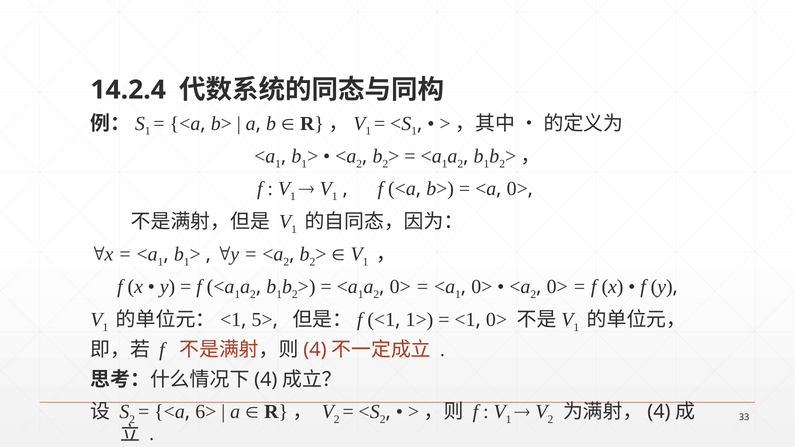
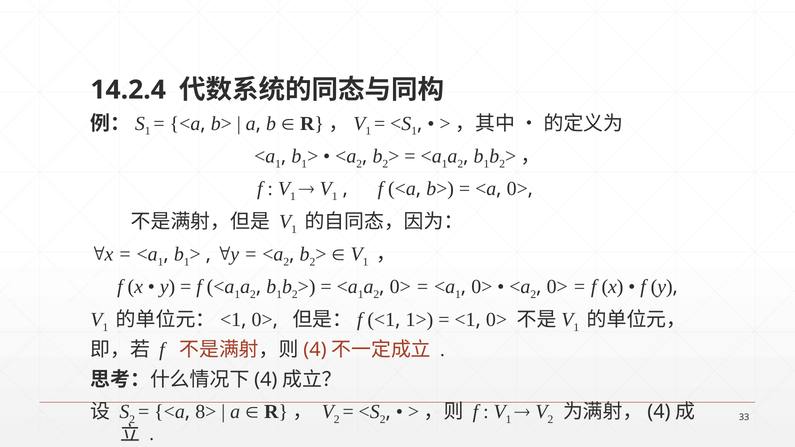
5> at (262, 320): 5> -> 0>
6>: 6> -> 8>
